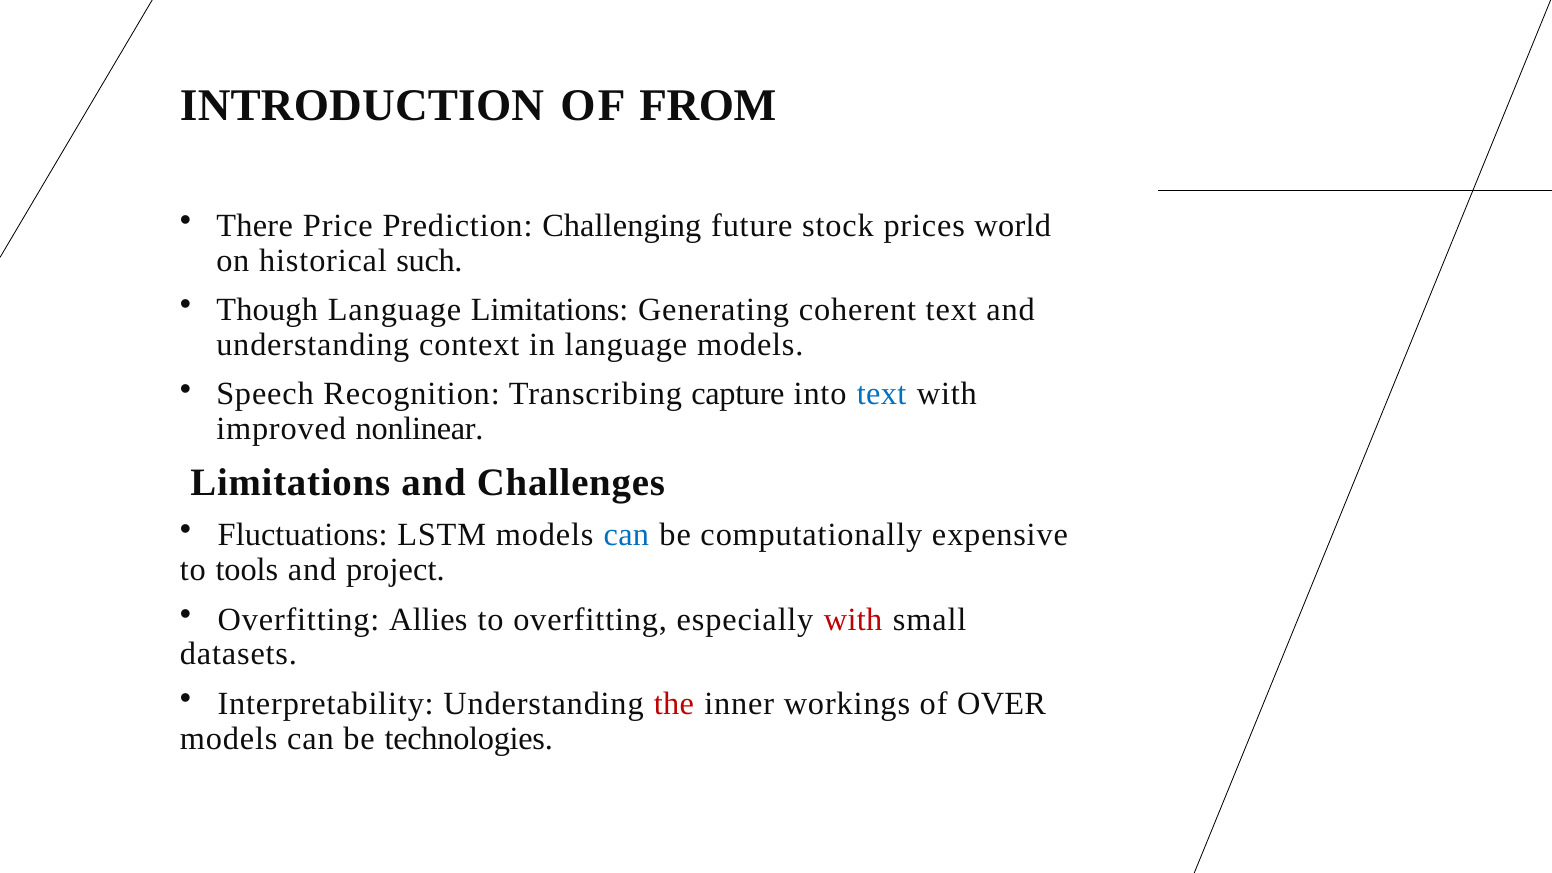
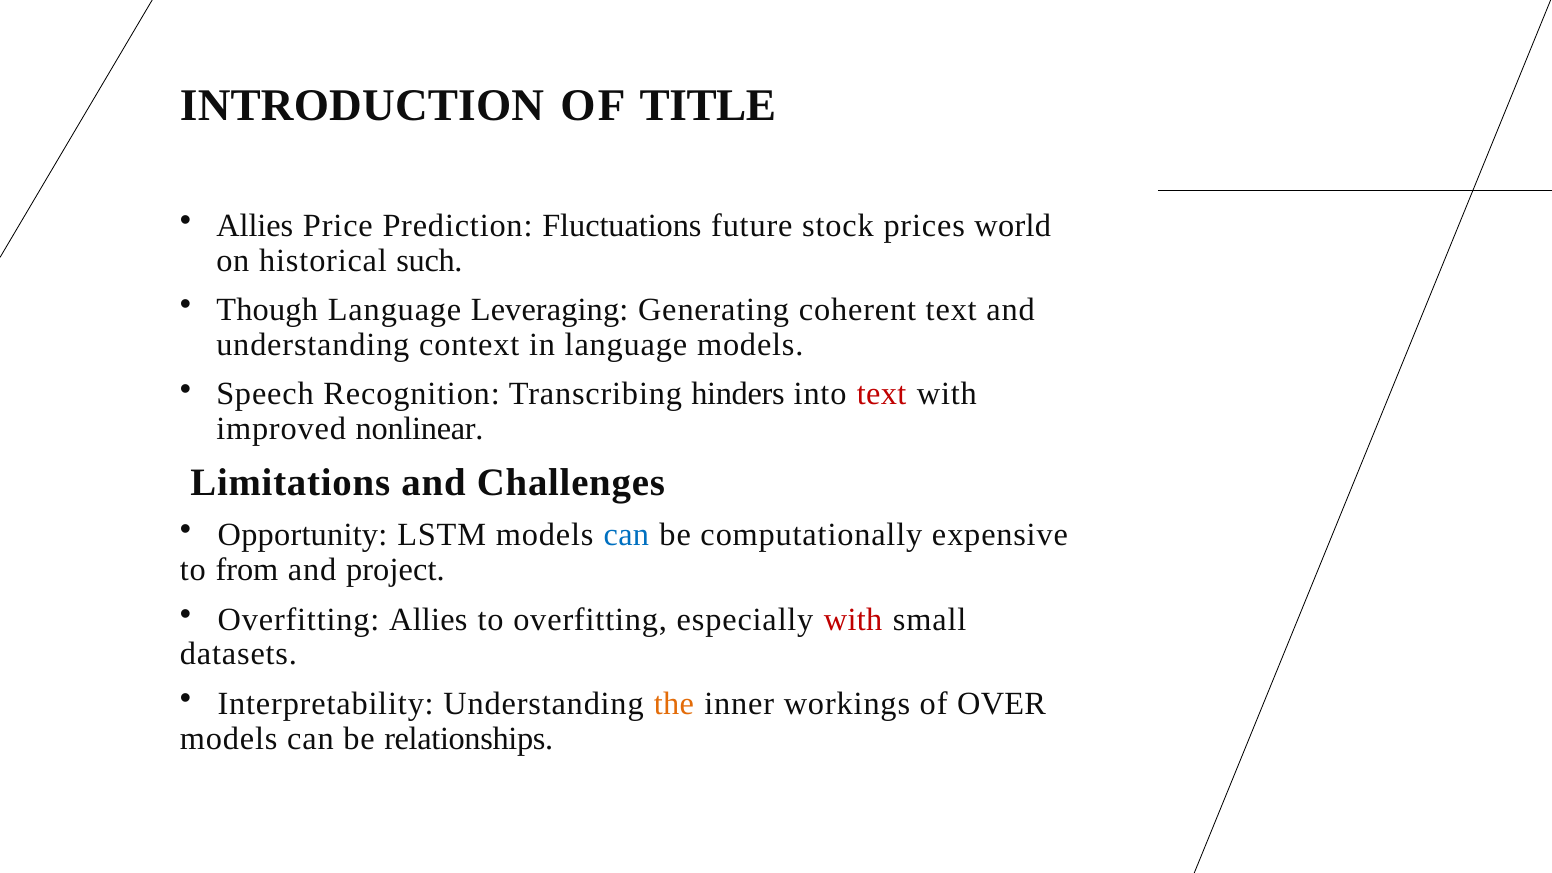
FROM: FROM -> TITLE
There at (255, 226): There -> Allies
Challenging: Challenging -> Fluctuations
Language Limitations: Limitations -> Leveraging
capture: capture -> hinders
text at (882, 394) colour: blue -> red
Fluctuations: Fluctuations -> Opportunity
tools: tools -> from
the colour: red -> orange
technologies: technologies -> relationships
